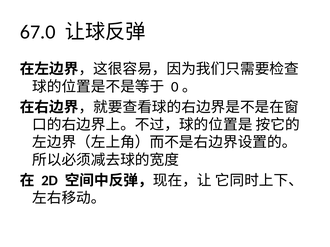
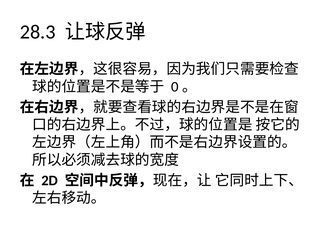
67.0: 67.0 -> 28.3
